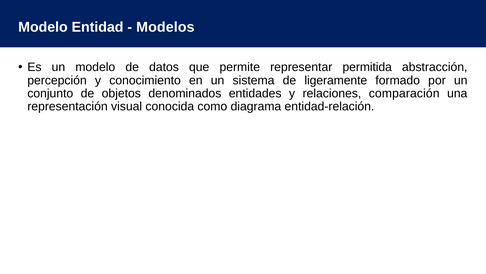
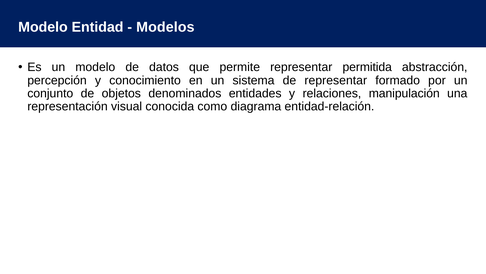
de ligeramente: ligeramente -> representar
comparación: comparación -> manipulación
